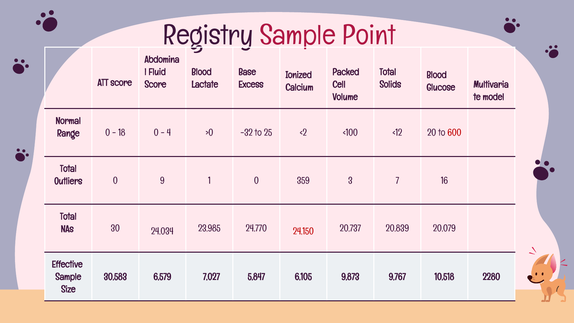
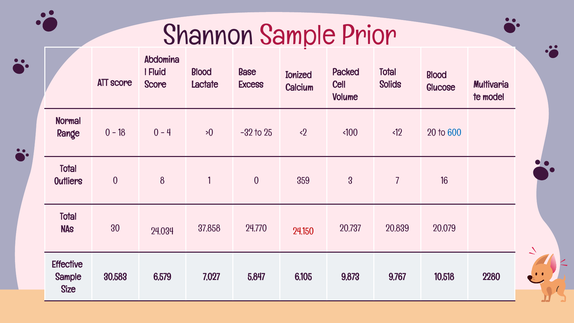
Registry: Registry -> Shannon
Point: Point -> Prior
600 colour: red -> blue
9: 9 -> 8
23,985: 23,985 -> 37,858
